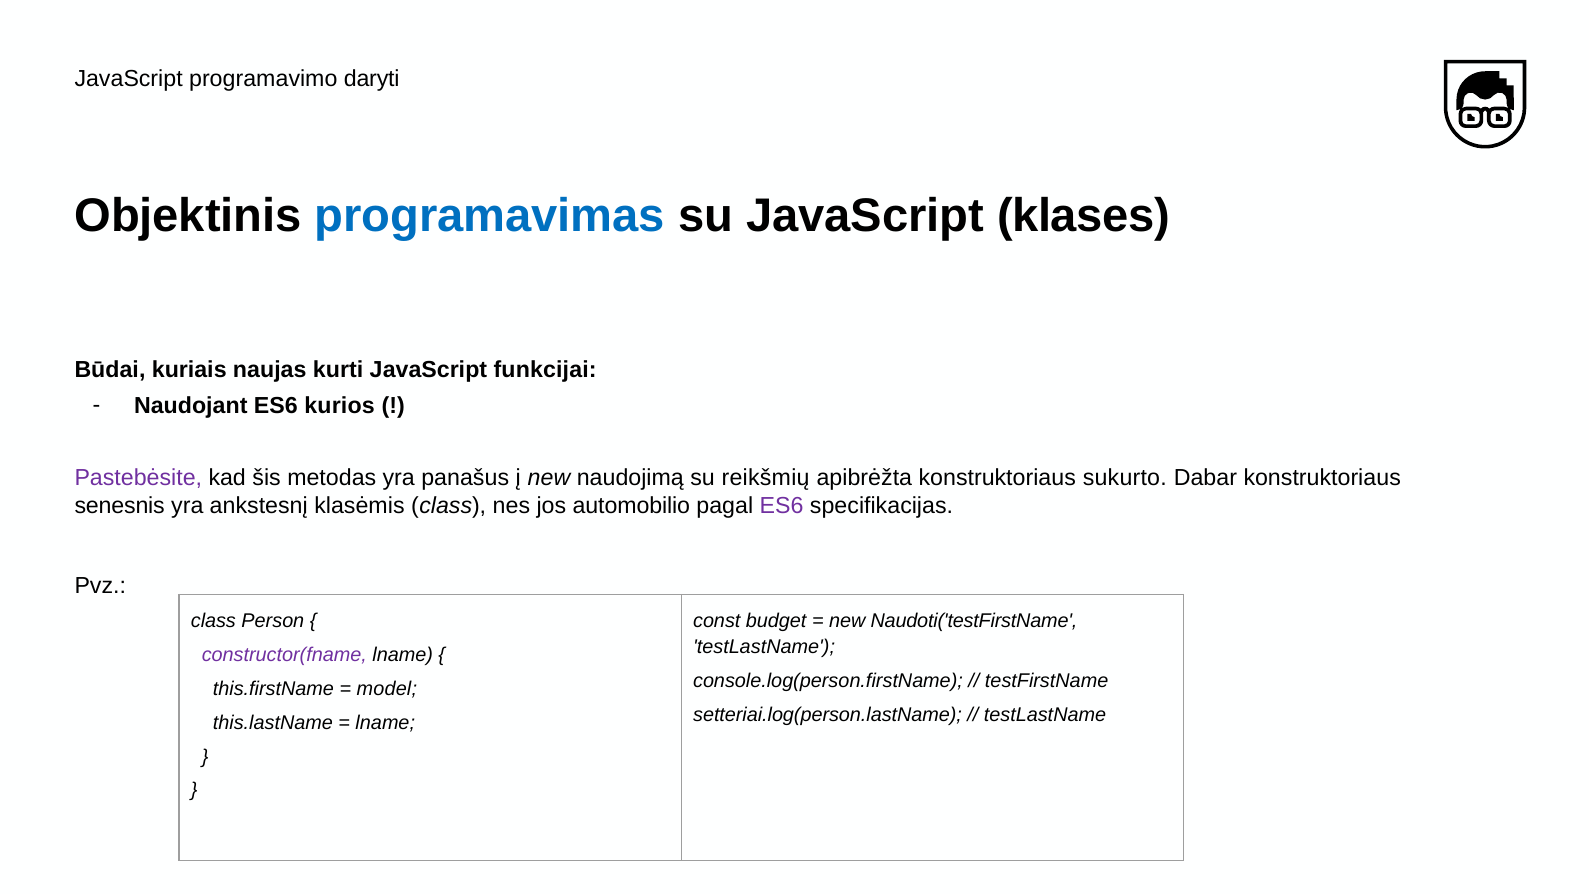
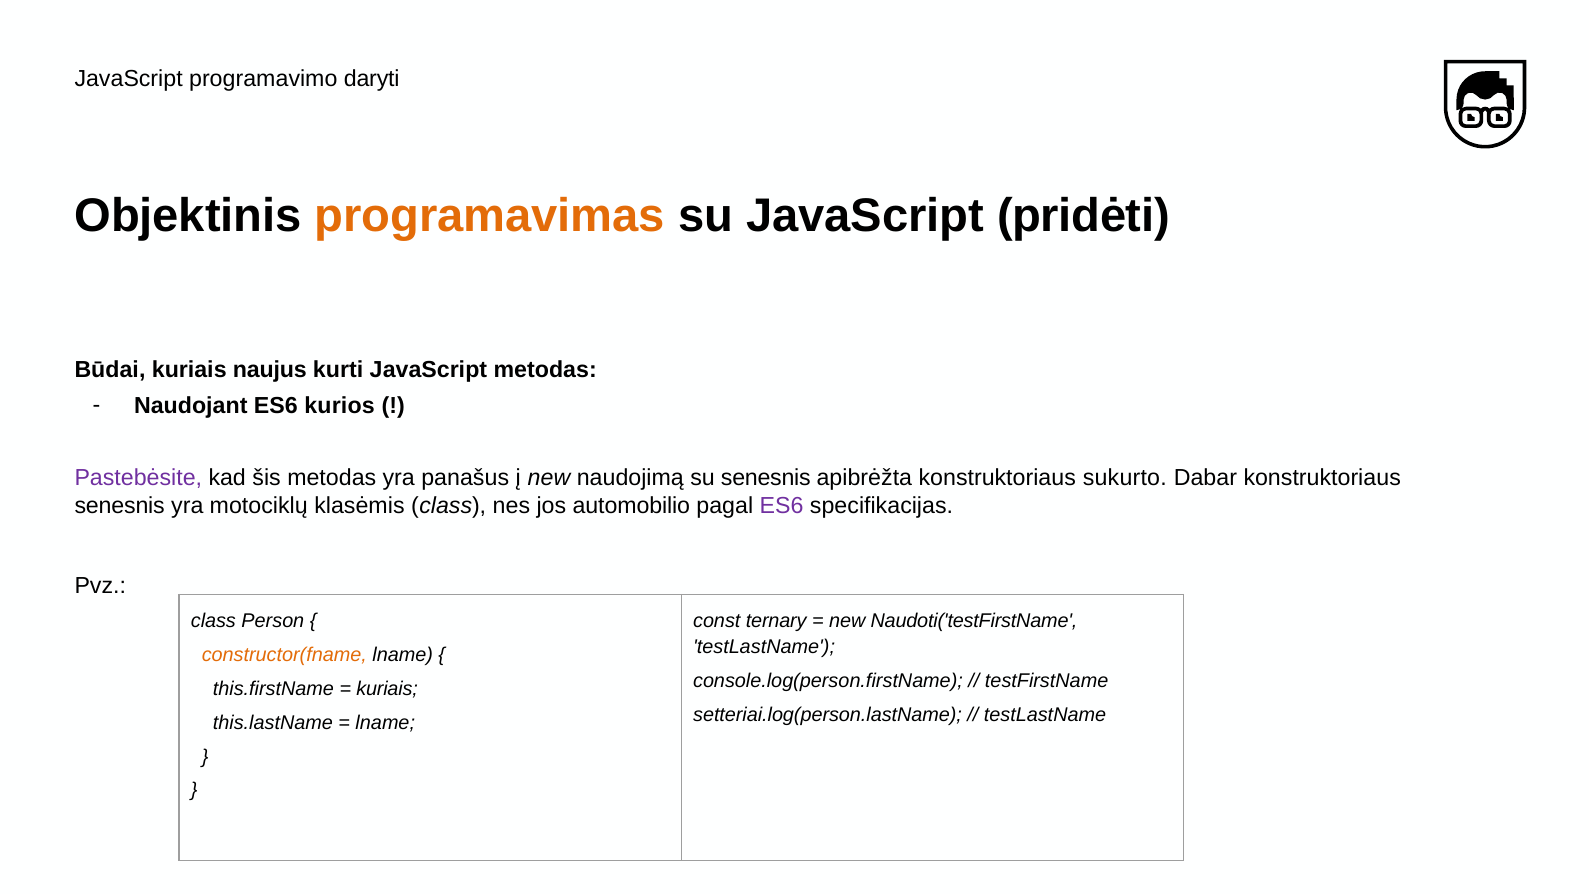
programavimas colour: blue -> orange
klases: klases -> pridėti
naujas: naujas -> naujus
JavaScript funkcijai: funkcijai -> metodas
su reikšmių: reikšmių -> senesnis
ankstesnį: ankstesnį -> motociklų
budget: budget -> ternary
constructor(fname colour: purple -> orange
model at (387, 689): model -> kuriais
